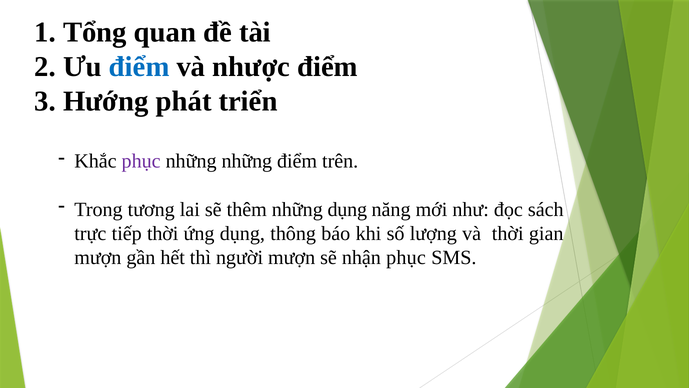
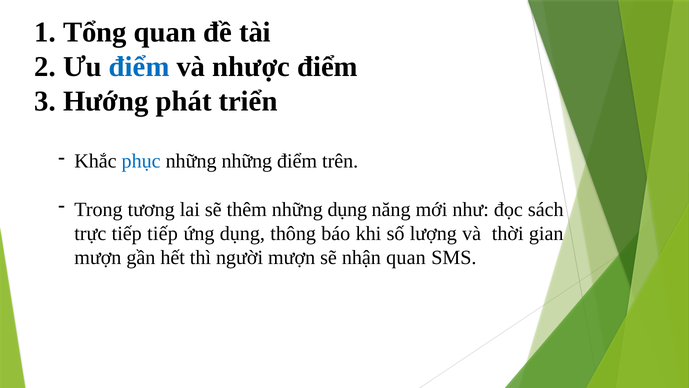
phục at (141, 161) colour: purple -> blue
tiếp thời: thời -> tiếp
nhận phục: phục -> quan
